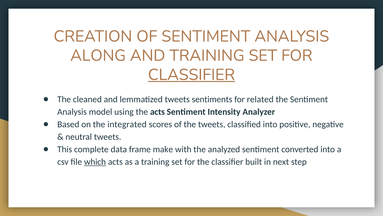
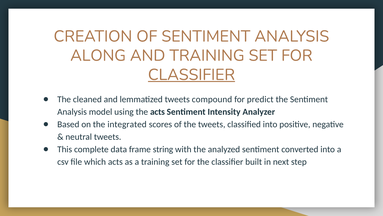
sentiments: sentiments -> compound
related: related -> predict
make: make -> string
which underline: present -> none
